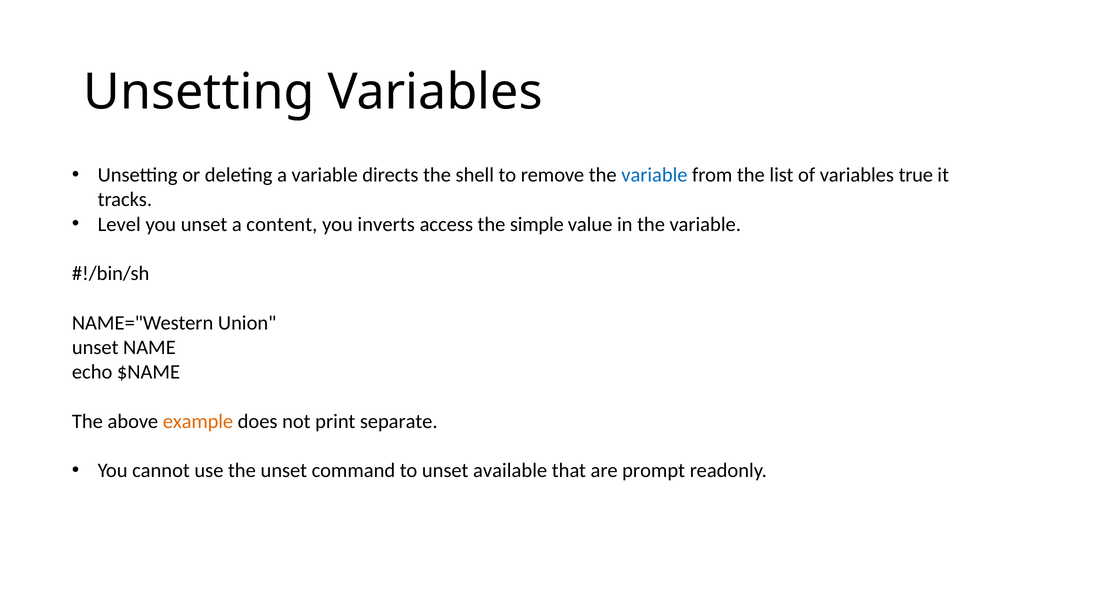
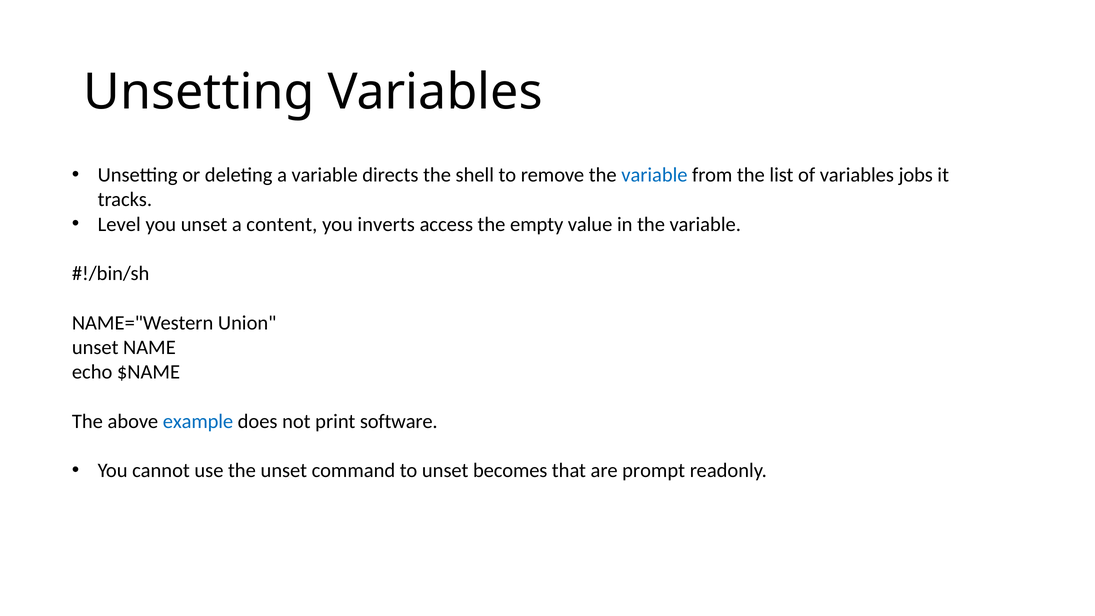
true: true -> jobs
simple: simple -> empty
example colour: orange -> blue
separate: separate -> software
available: available -> becomes
